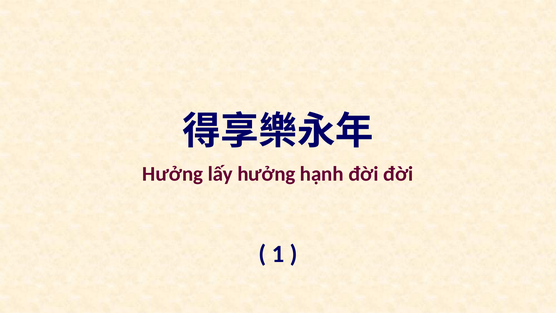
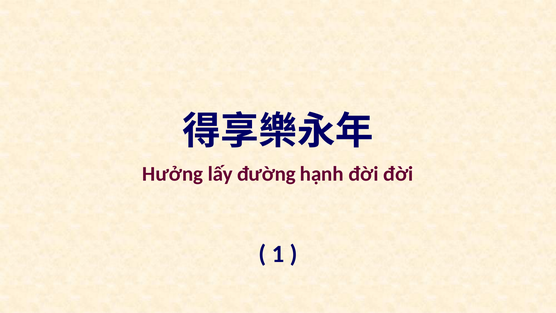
lấy hưởng: hưởng -> đường
